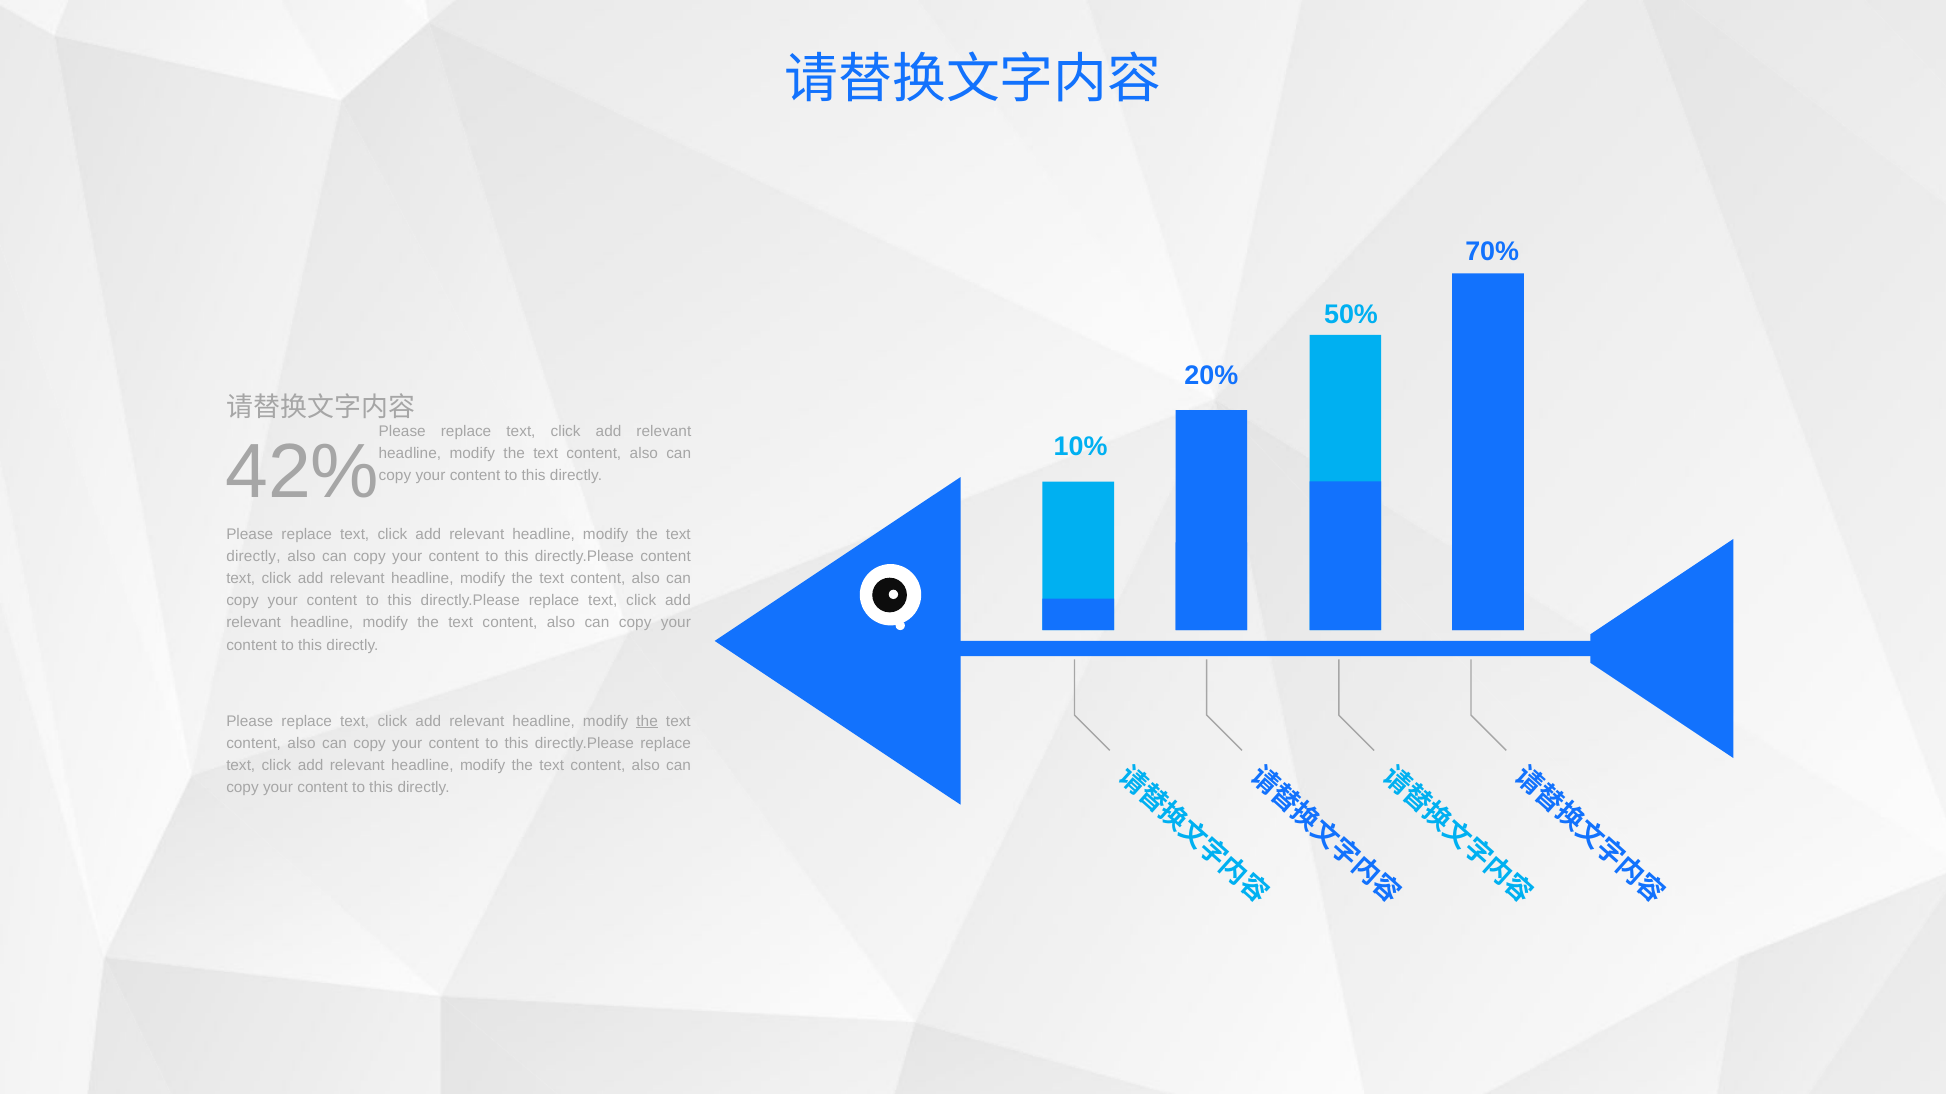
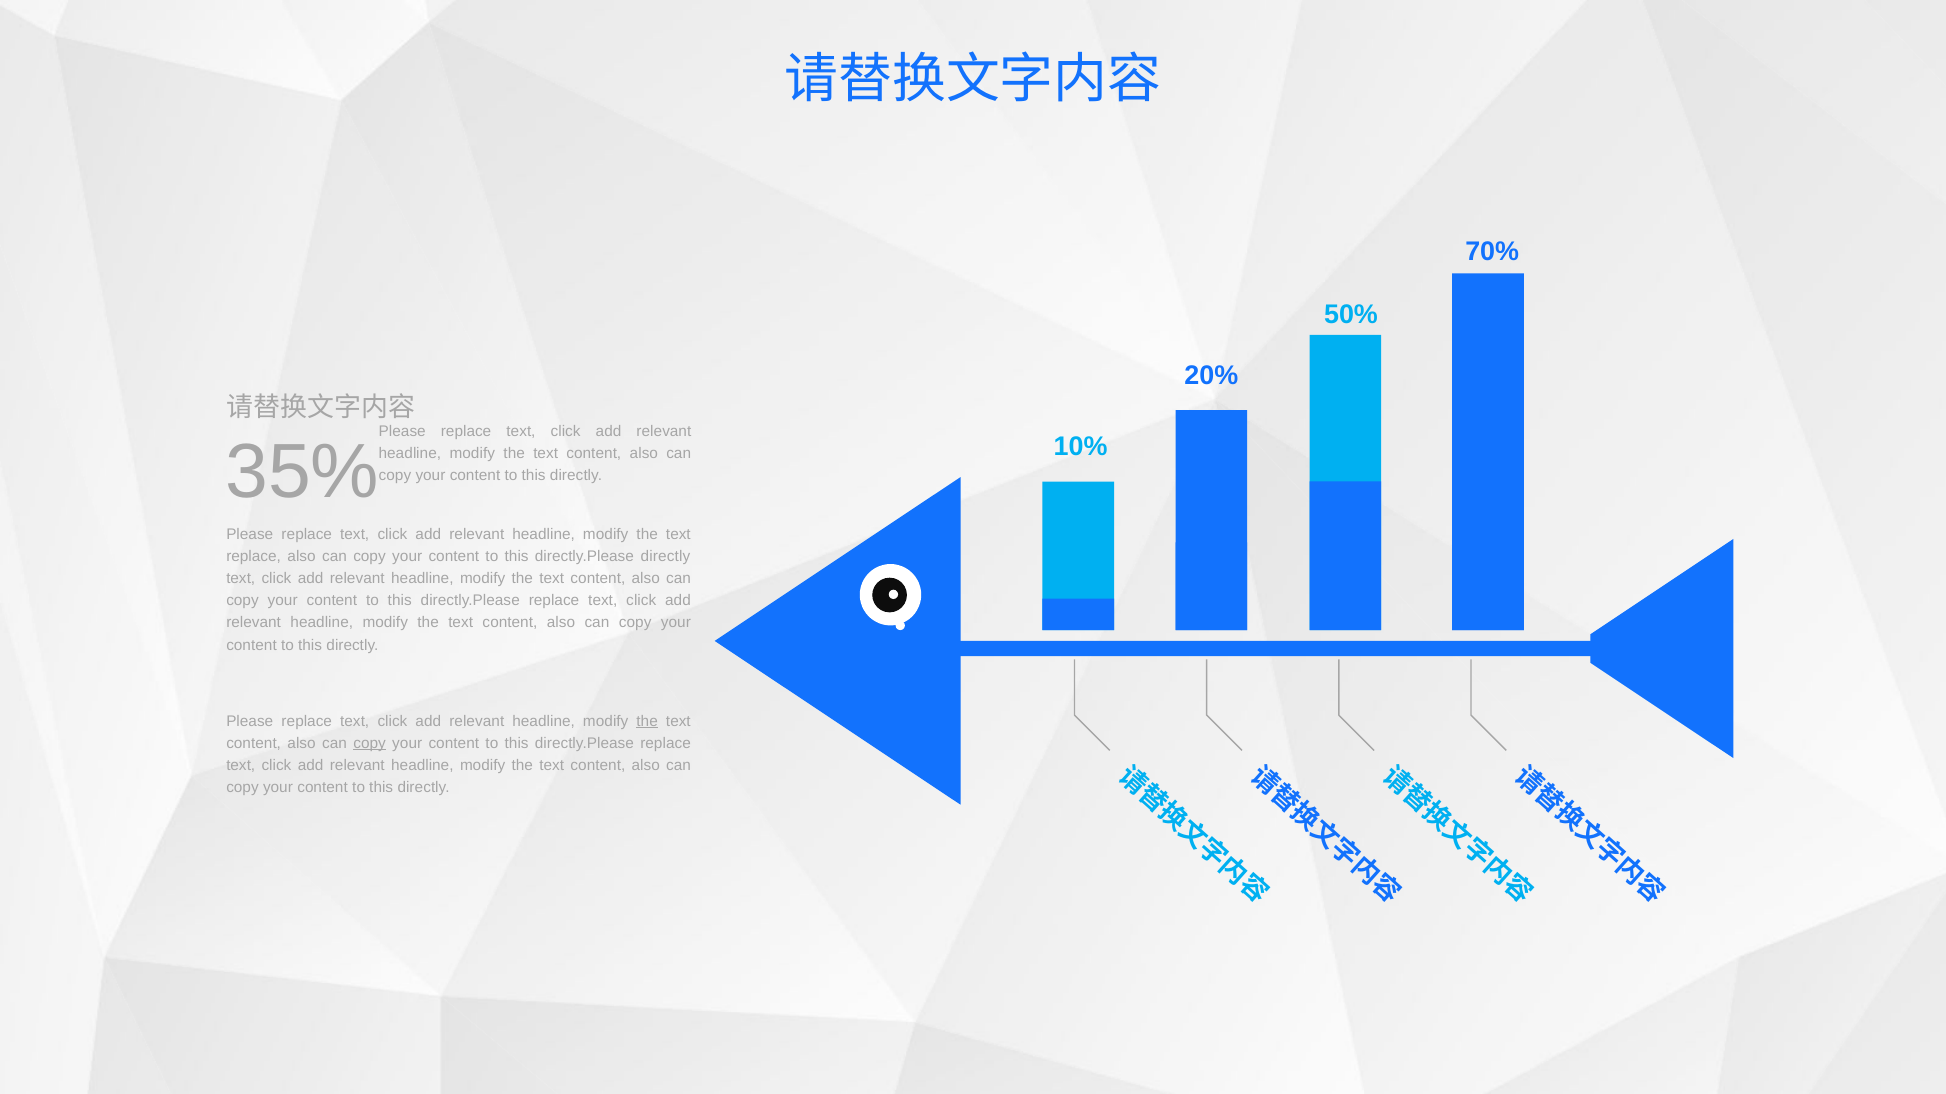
42%: 42% -> 35%
directly at (254, 557): directly -> replace
directly.Please content: content -> directly
copy at (370, 743) underline: none -> present
